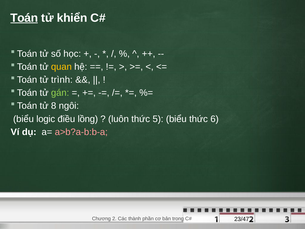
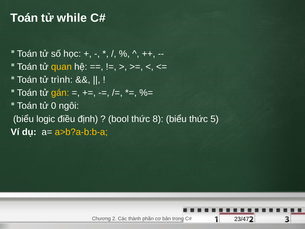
Toán underline: present -> none
khiển: khiển -> while
gán colour: light green -> yellow
8: 8 -> 0
lồng: lồng -> định
luôn: luôn -> bool
5: 5 -> 8
6: 6 -> 5
a>b?a-b:b-a colour: pink -> yellow
